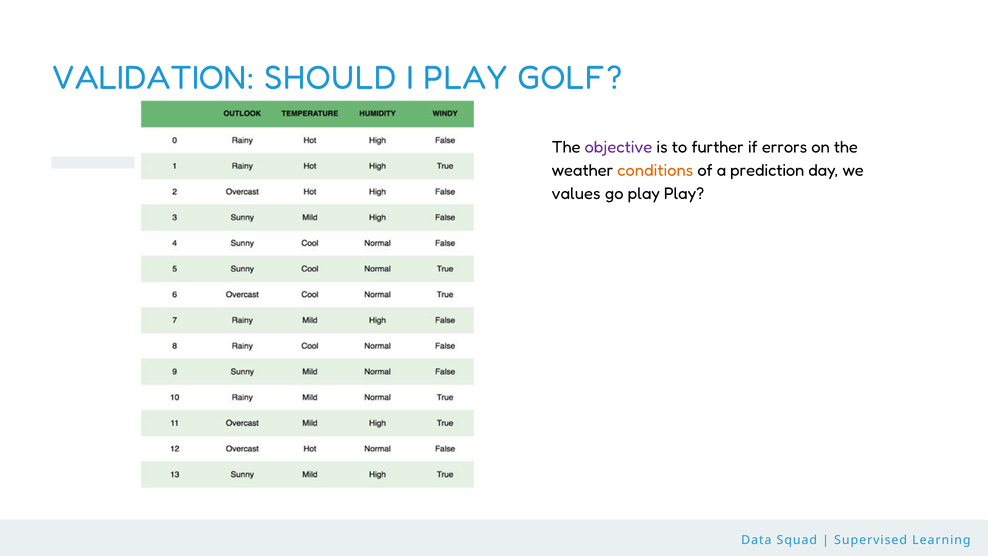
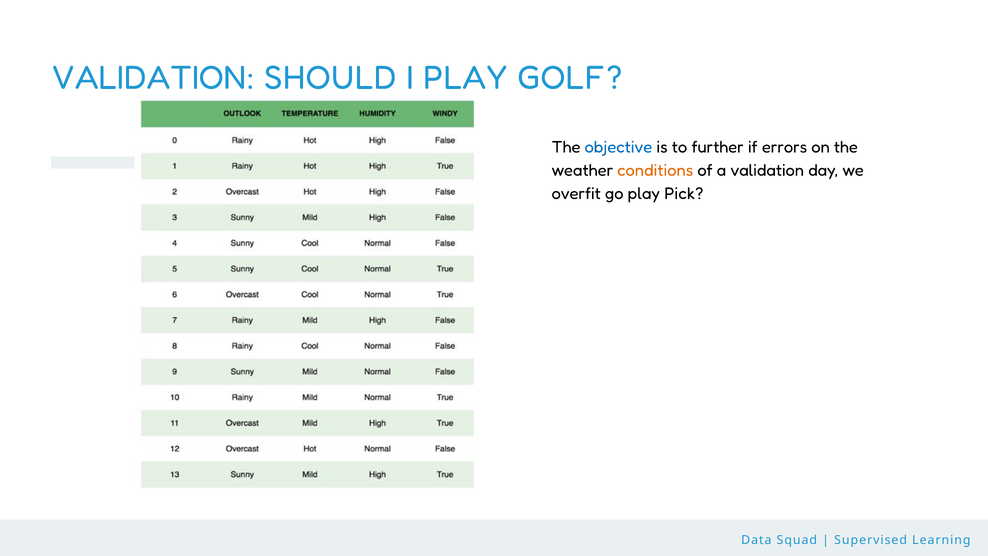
objective colour: purple -> blue
a prediction: prediction -> validation
values: values -> overfit
play Play: Play -> Pick
